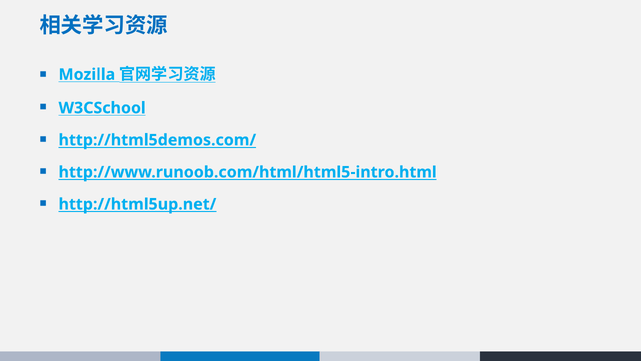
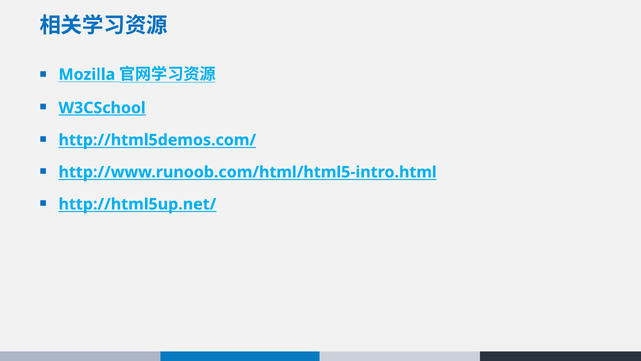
W3CSchool underline: none -> present
